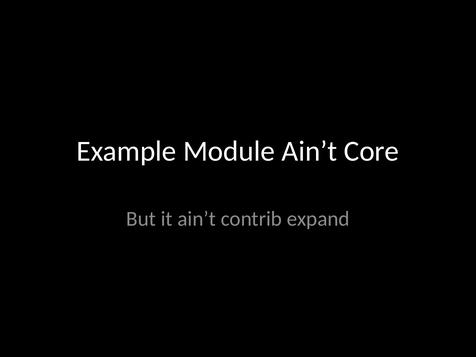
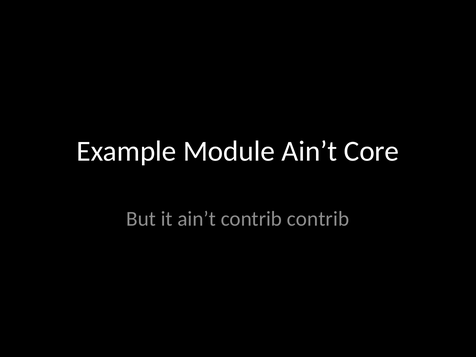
contrib expand: expand -> contrib
